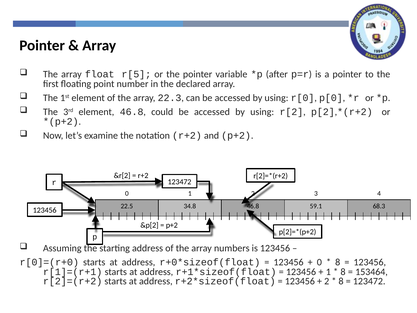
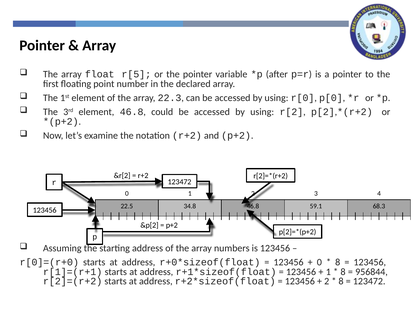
153464: 153464 -> 956844
